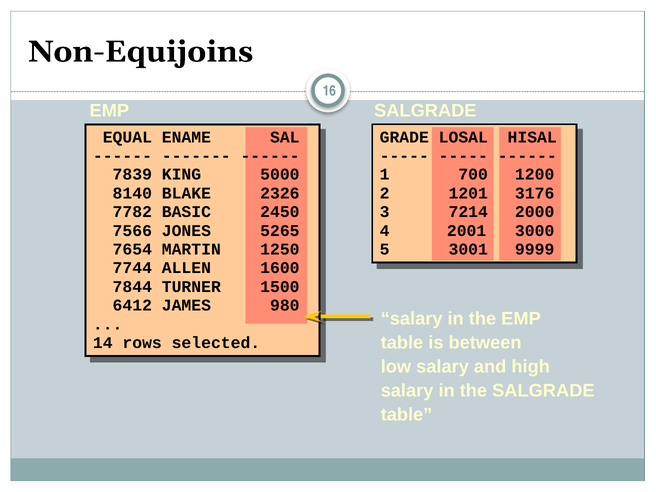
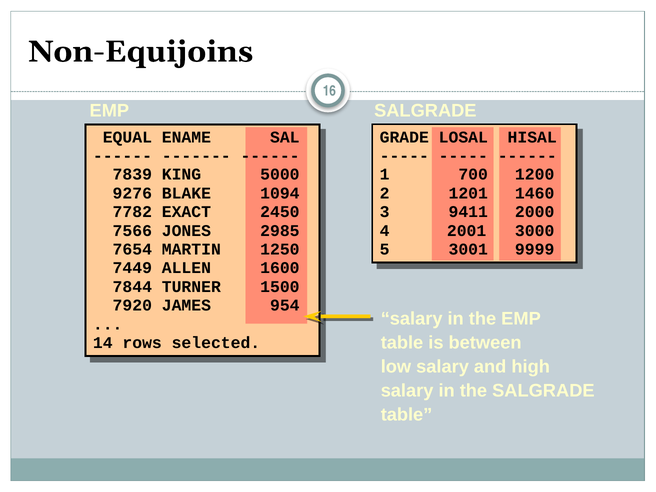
8140: 8140 -> 9276
2326: 2326 -> 1094
3176: 3176 -> 1460
BASIC: BASIC -> EXACT
7214: 7214 -> 9411
5265: 5265 -> 2985
7744: 7744 -> 7449
6412: 6412 -> 7920
980: 980 -> 954
